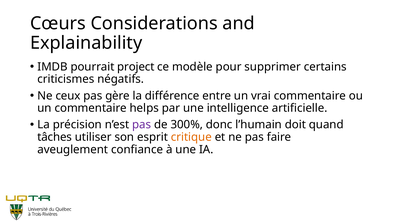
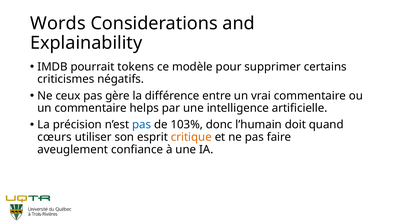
Cœurs: Cœurs -> Words
project: project -> tokens
pas at (142, 124) colour: purple -> blue
300%: 300% -> 103%
tâches: tâches -> cœurs
